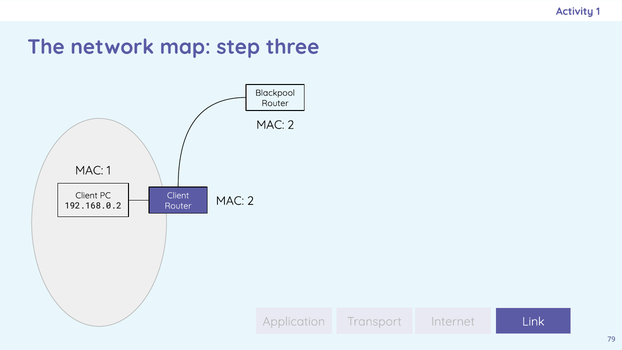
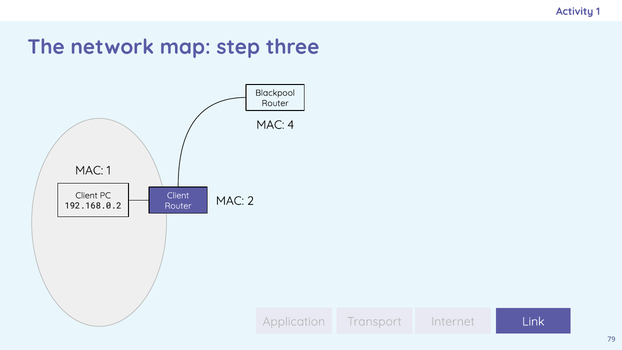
2 at (291, 125): 2 -> 4
